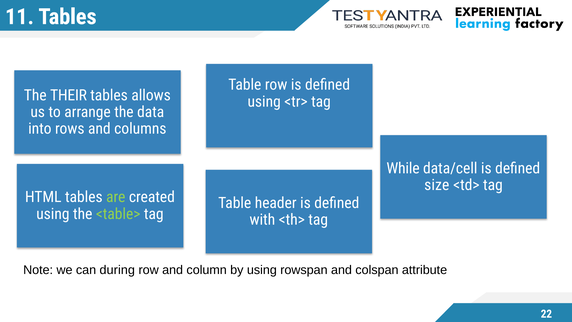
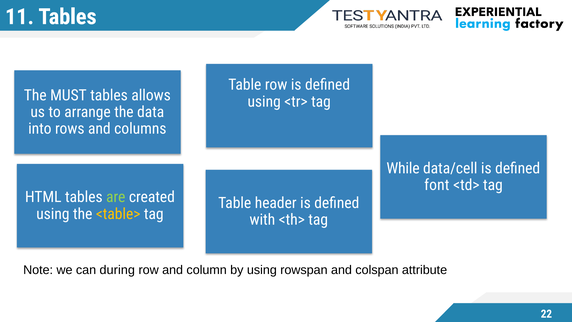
THEIR: THEIR -> MUST
size: size -> font
<table> colour: light green -> yellow
